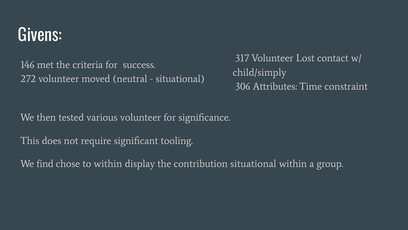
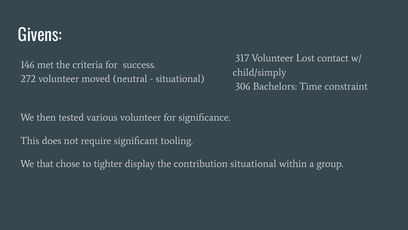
Attributes: Attributes -> Bachelors
find: find -> that
to within: within -> tighter
